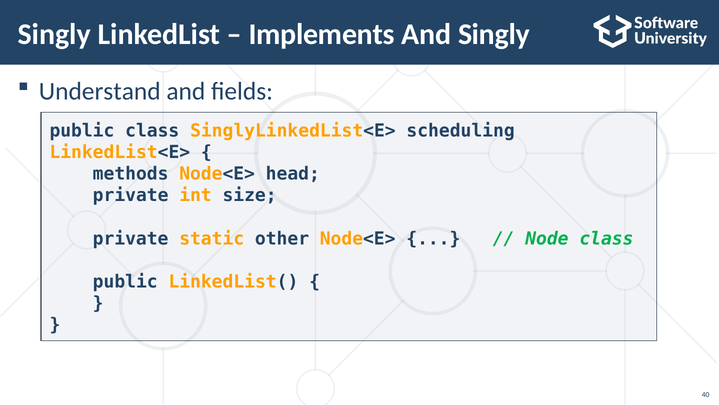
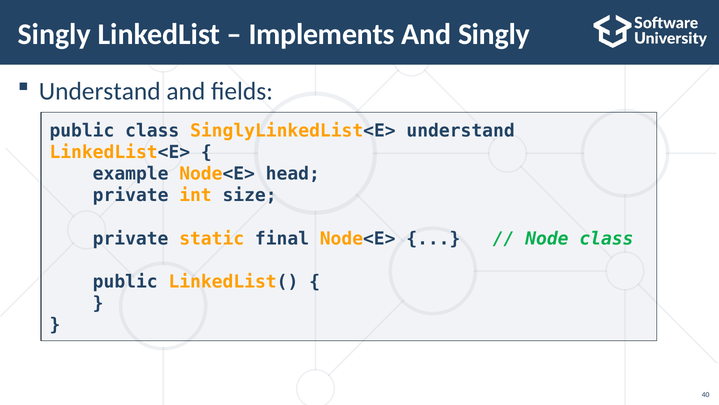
SinglyLinkedList<E> scheduling: scheduling -> understand
methods: methods -> example
other: other -> final
